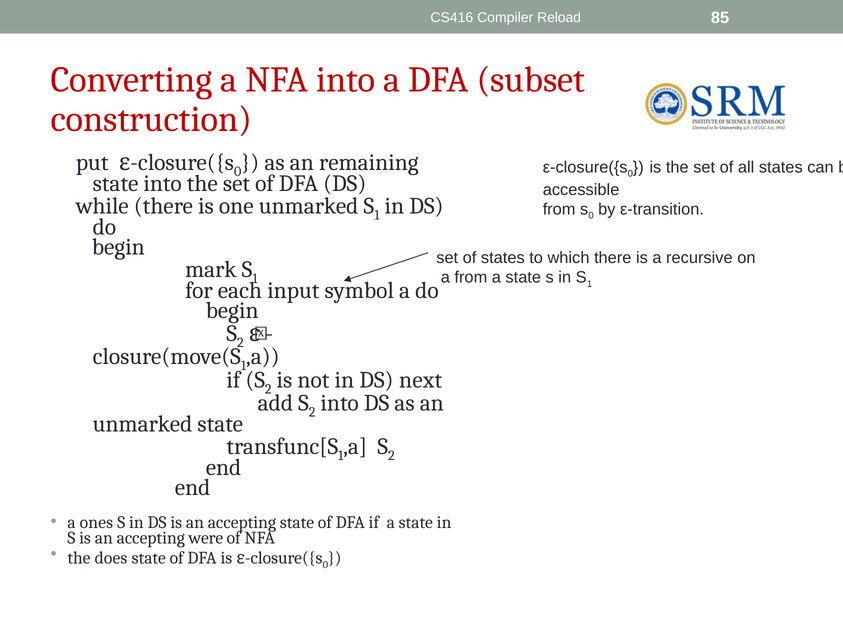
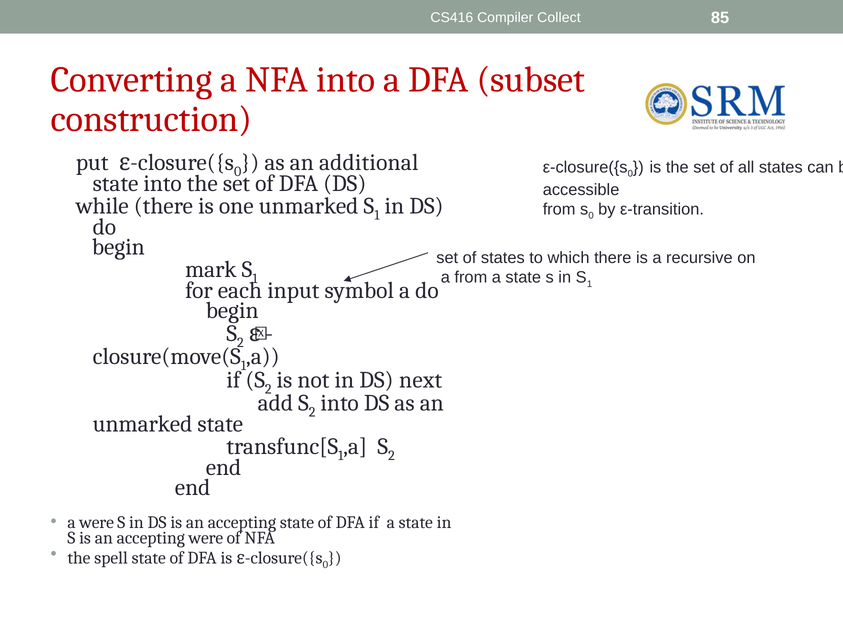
Reload: Reload -> Collect
remaining: remaining -> additional
a ones: ones -> were
does: does -> spell
